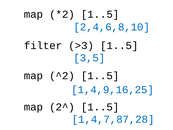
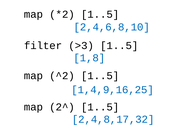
3,5: 3,5 -> 1,8
1,4,7,87,28: 1,4,7,87,28 -> 2,4,8,17,32
